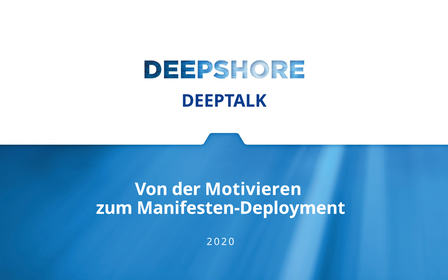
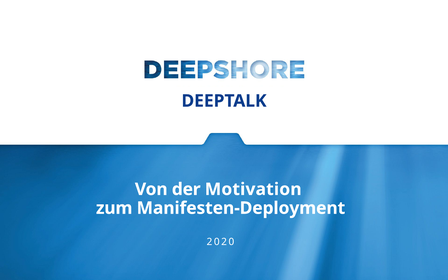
Motivieren: Motivieren -> Motivation
